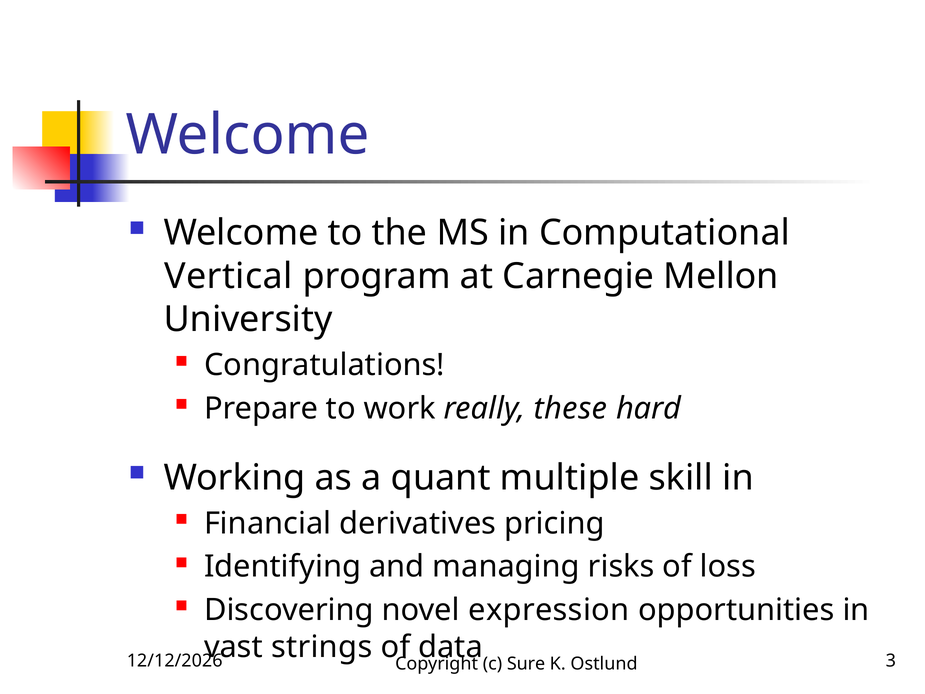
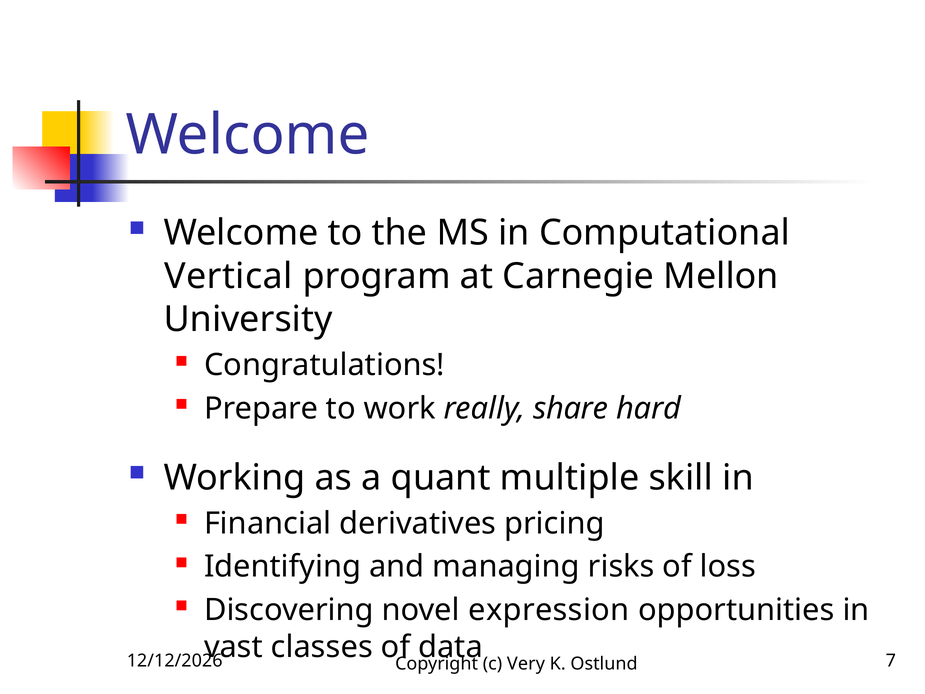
these: these -> share
strings: strings -> classes
Sure: Sure -> Very
3: 3 -> 7
